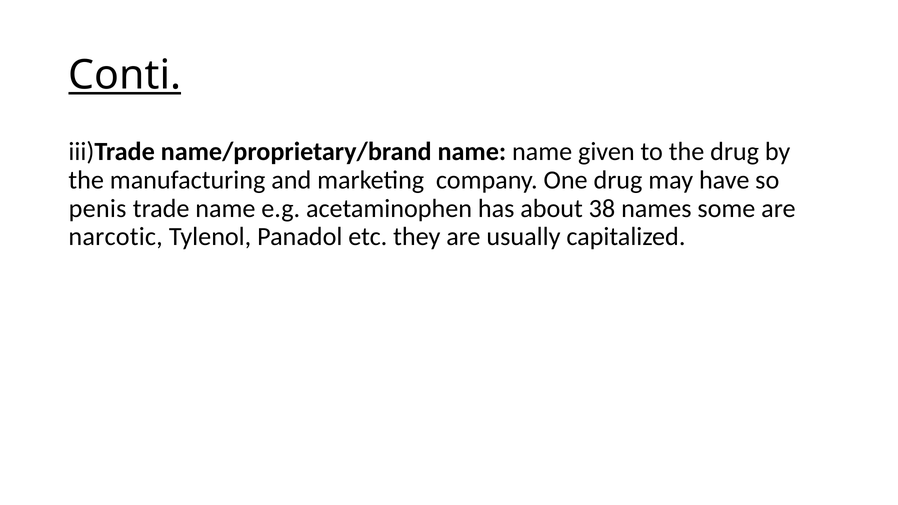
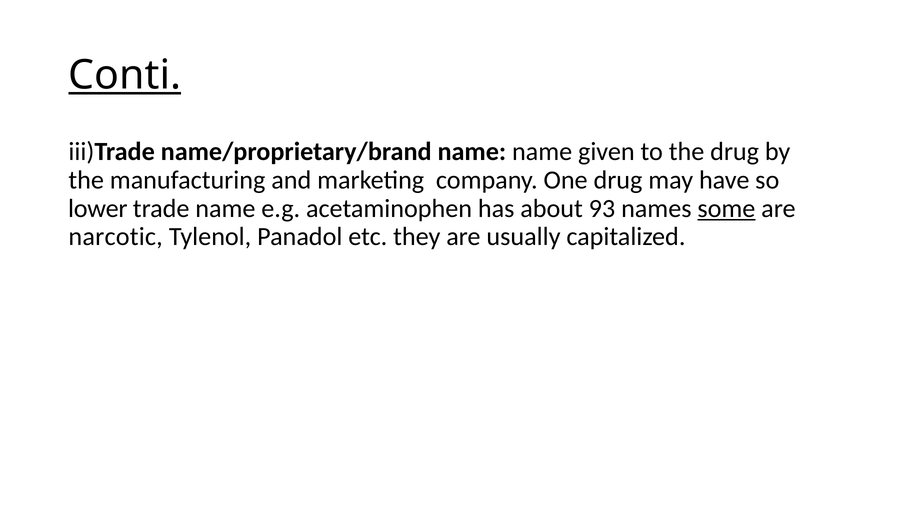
penis: penis -> lower
38: 38 -> 93
some underline: none -> present
